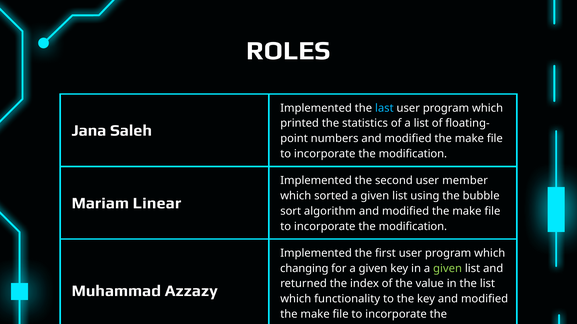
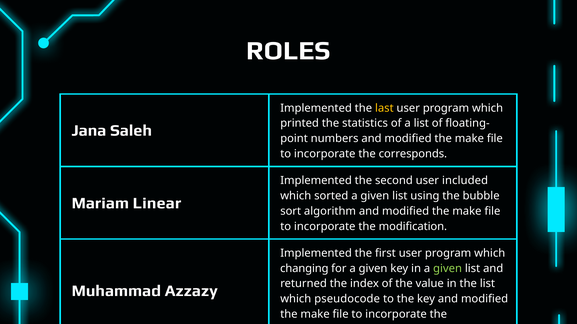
last colour: light blue -> yellow
modification at (413, 154): modification -> corresponds
member: member -> included
which functionality: functionality -> pseudocode
